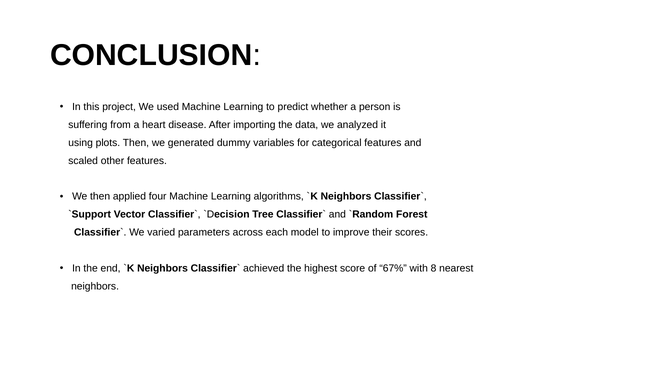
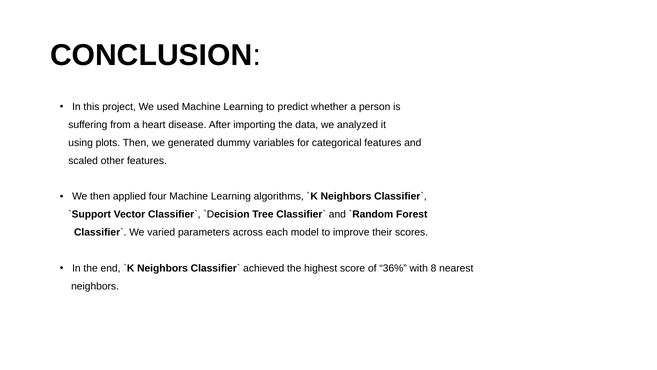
67%: 67% -> 36%
